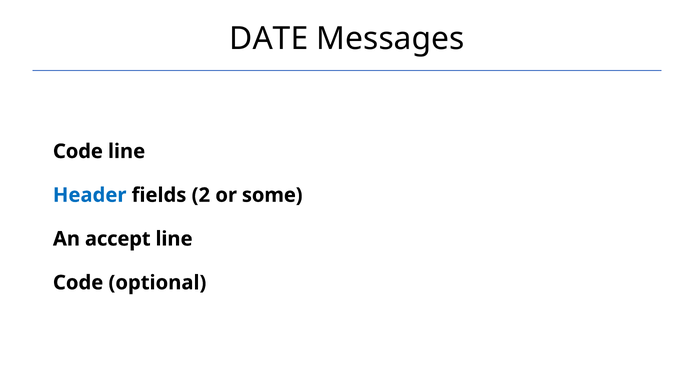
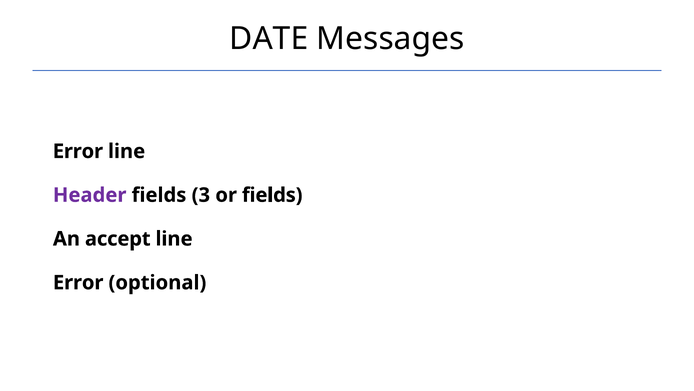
Code at (78, 151): Code -> Error
Header colour: blue -> purple
2: 2 -> 3
or some: some -> fields
Code at (78, 282): Code -> Error
